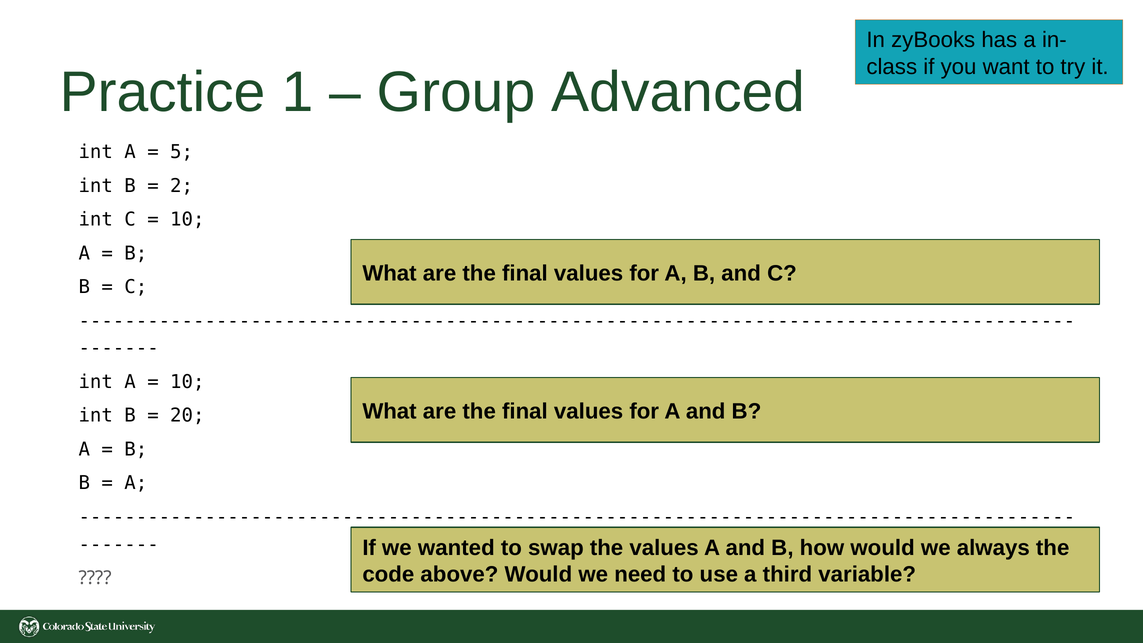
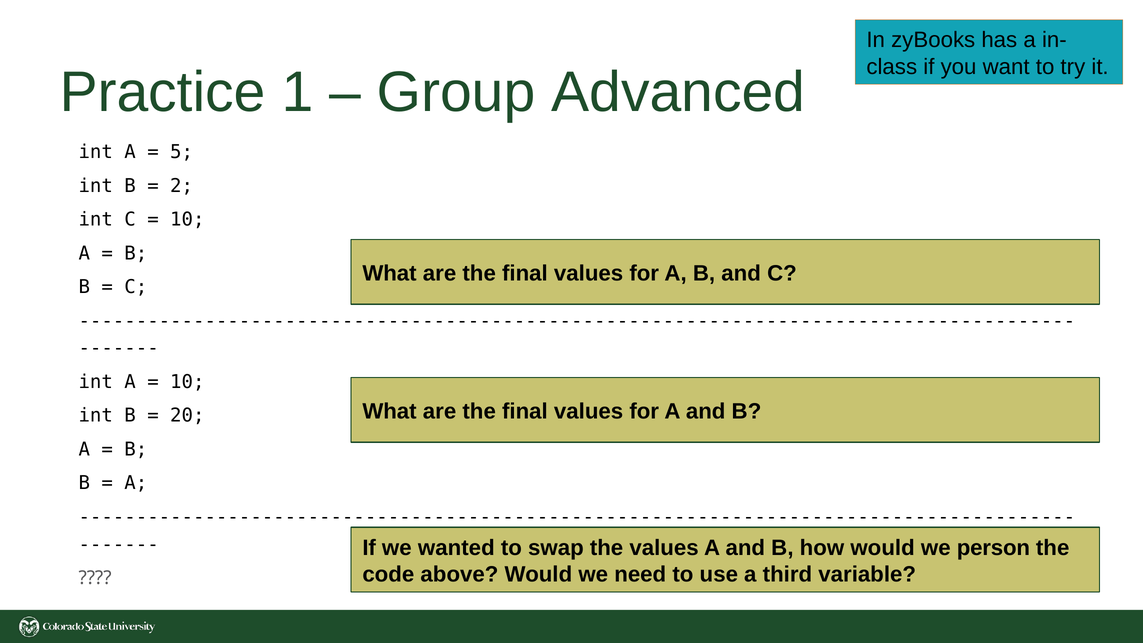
always: always -> person
